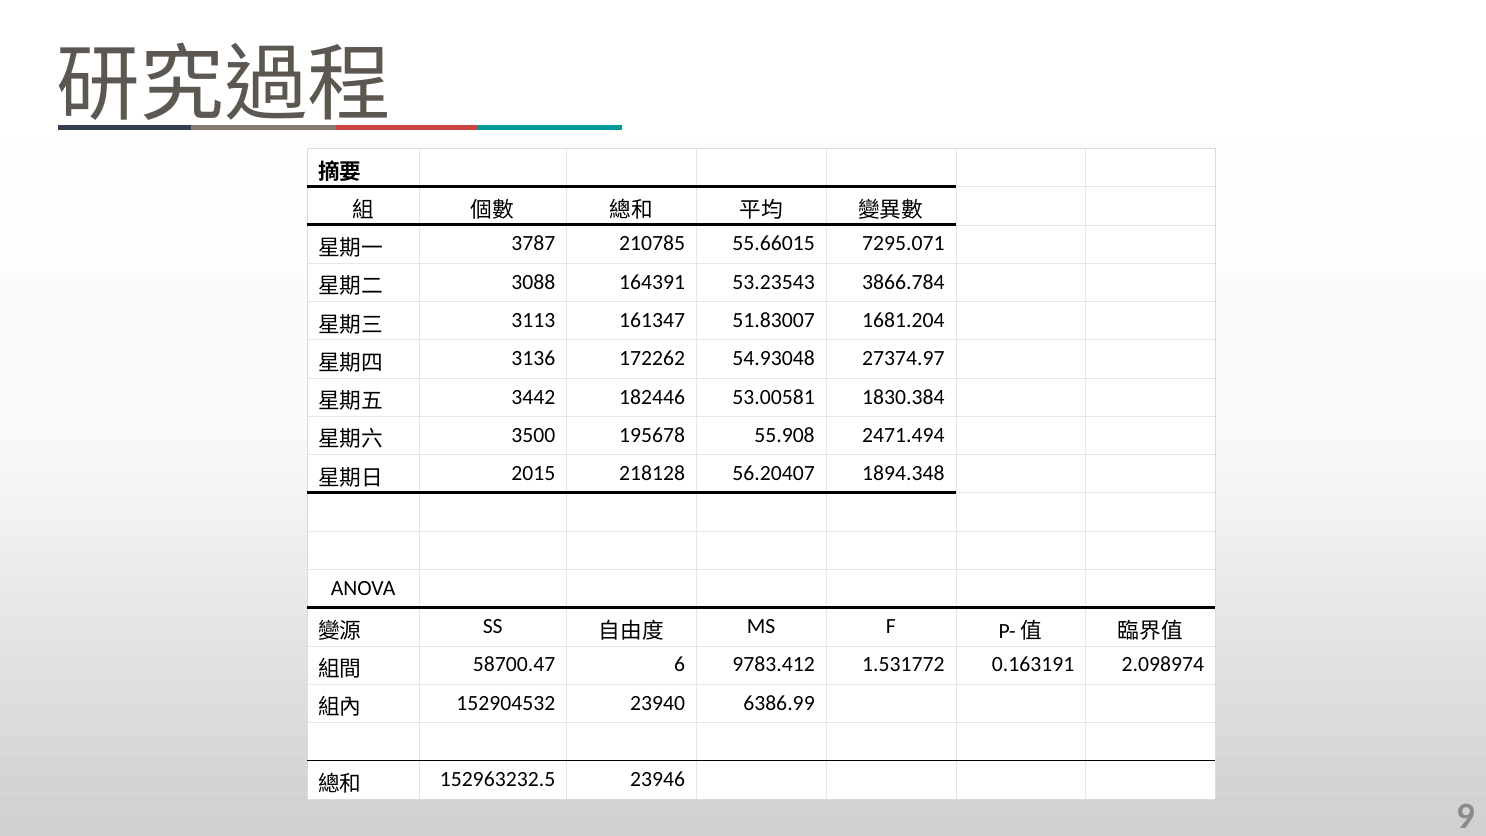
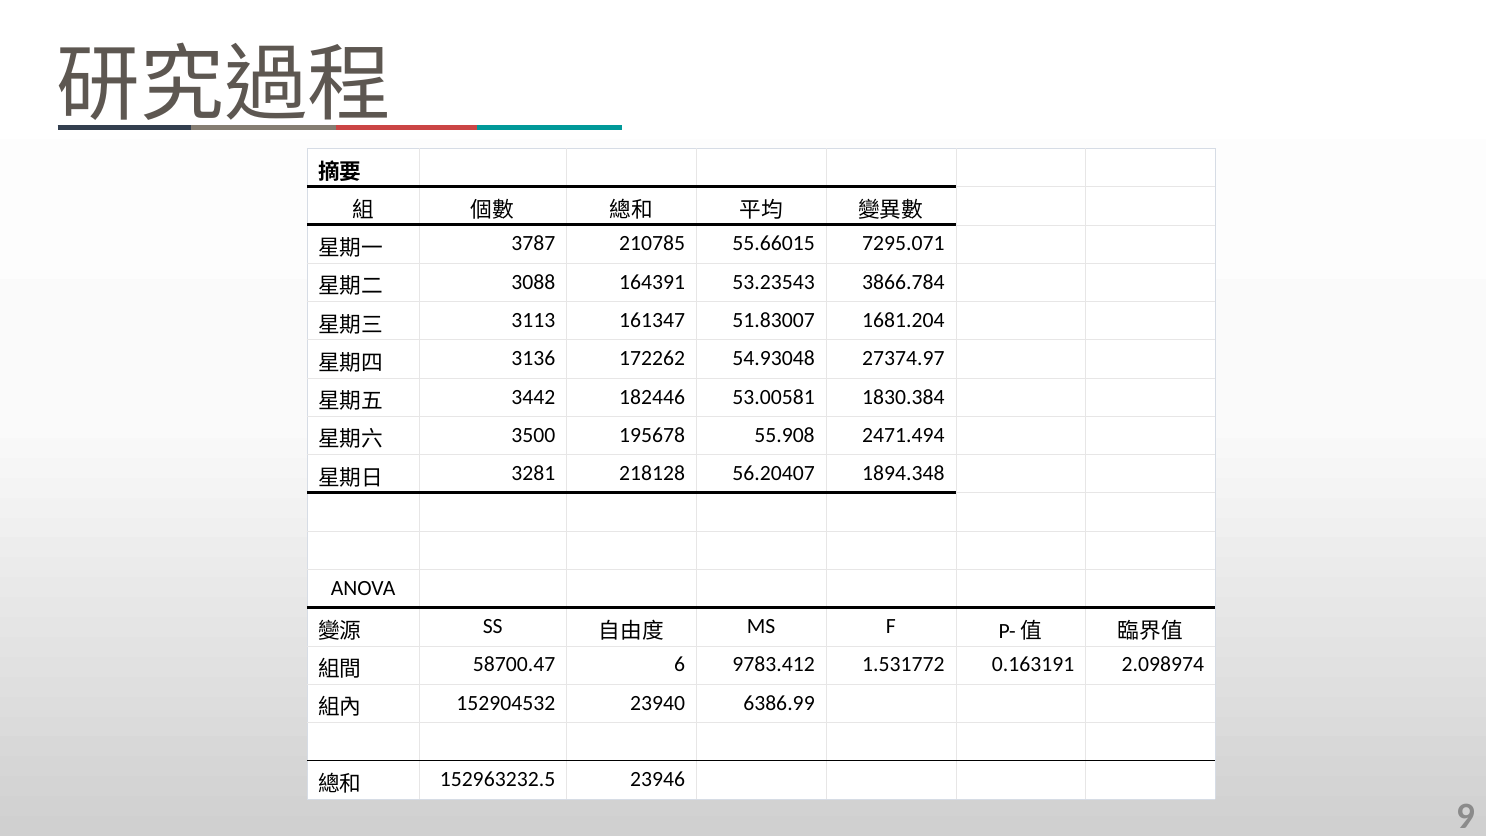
2015: 2015 -> 3281
